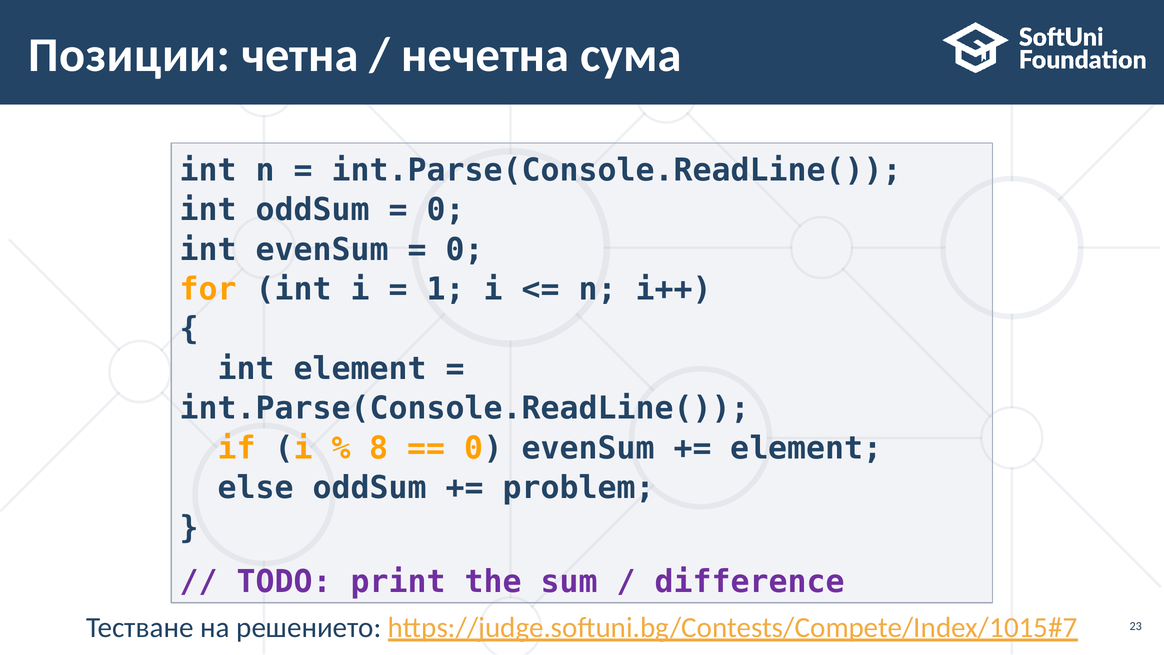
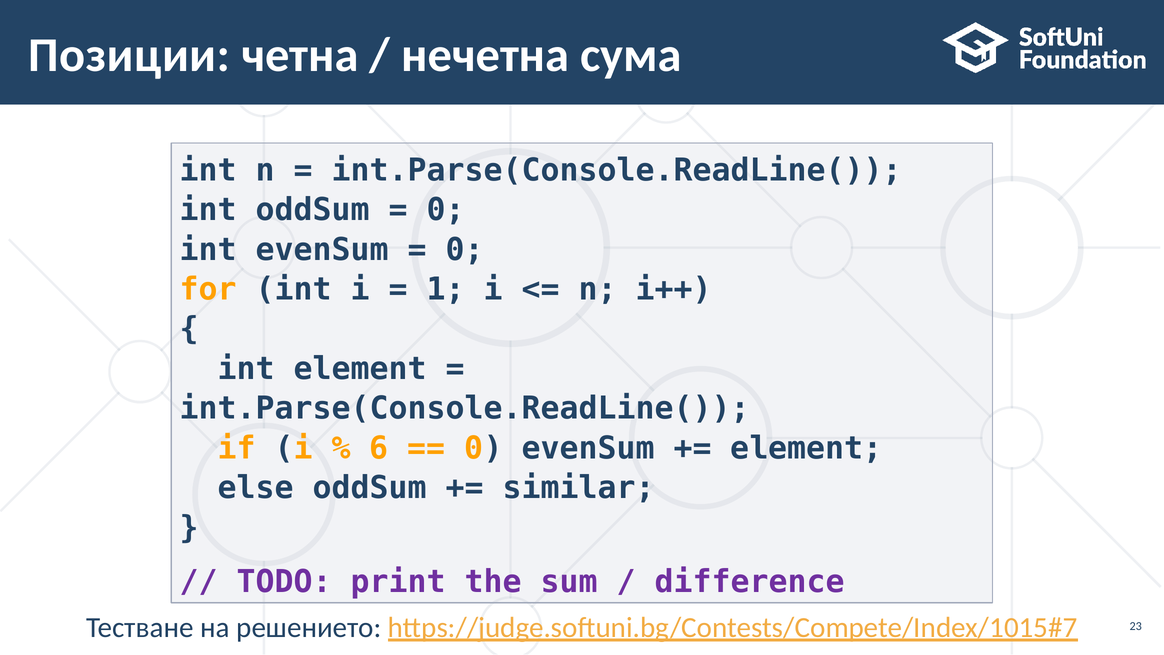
8: 8 -> 6
problem: problem -> similar
